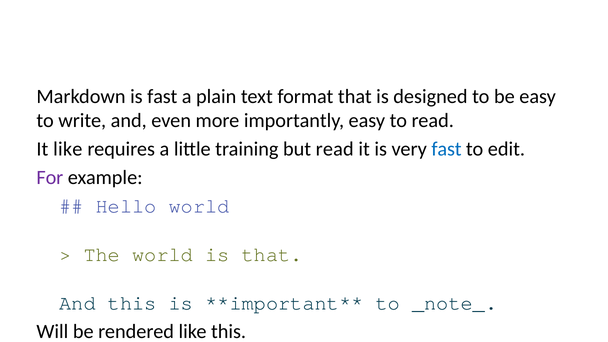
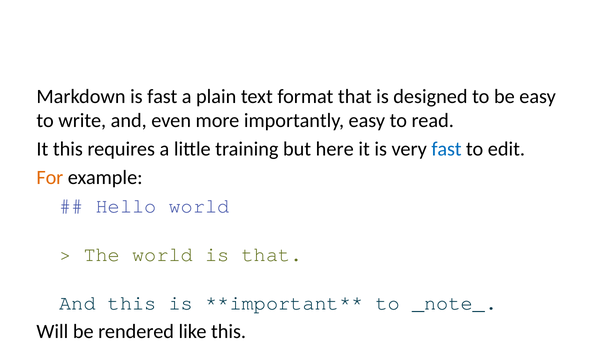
It like: like -> this
but read: read -> here
For colour: purple -> orange
